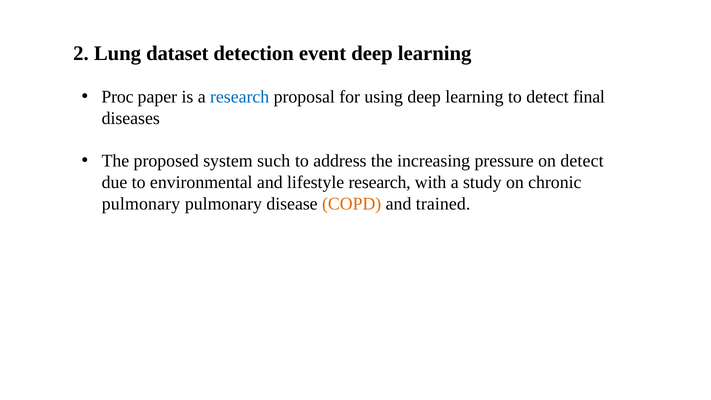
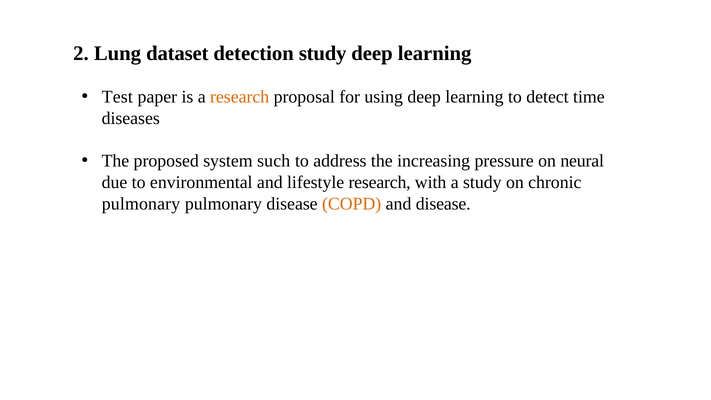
detection event: event -> study
Proc: Proc -> Test
research at (240, 97) colour: blue -> orange
final: final -> time
on detect: detect -> neural
and trained: trained -> disease
